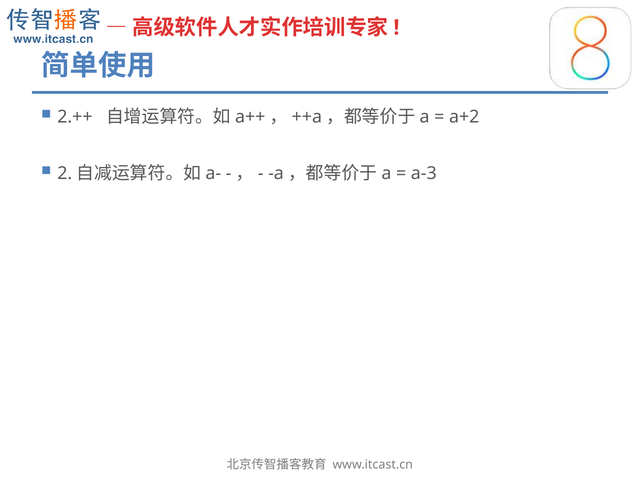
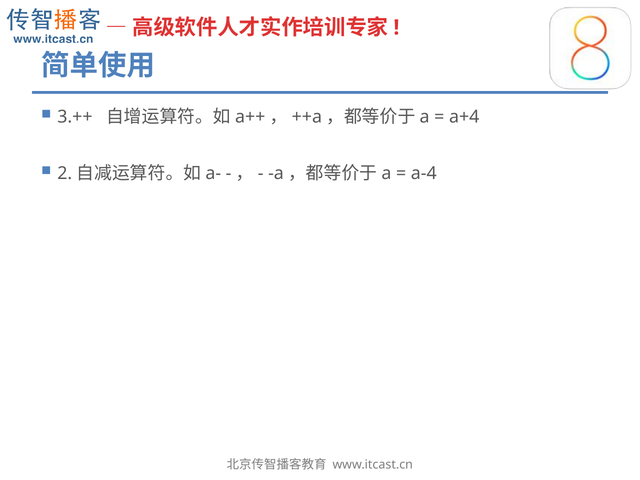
2.++: 2.++ -> 3.++
a+2: a+2 -> a+4
a-3: a-3 -> a-4
